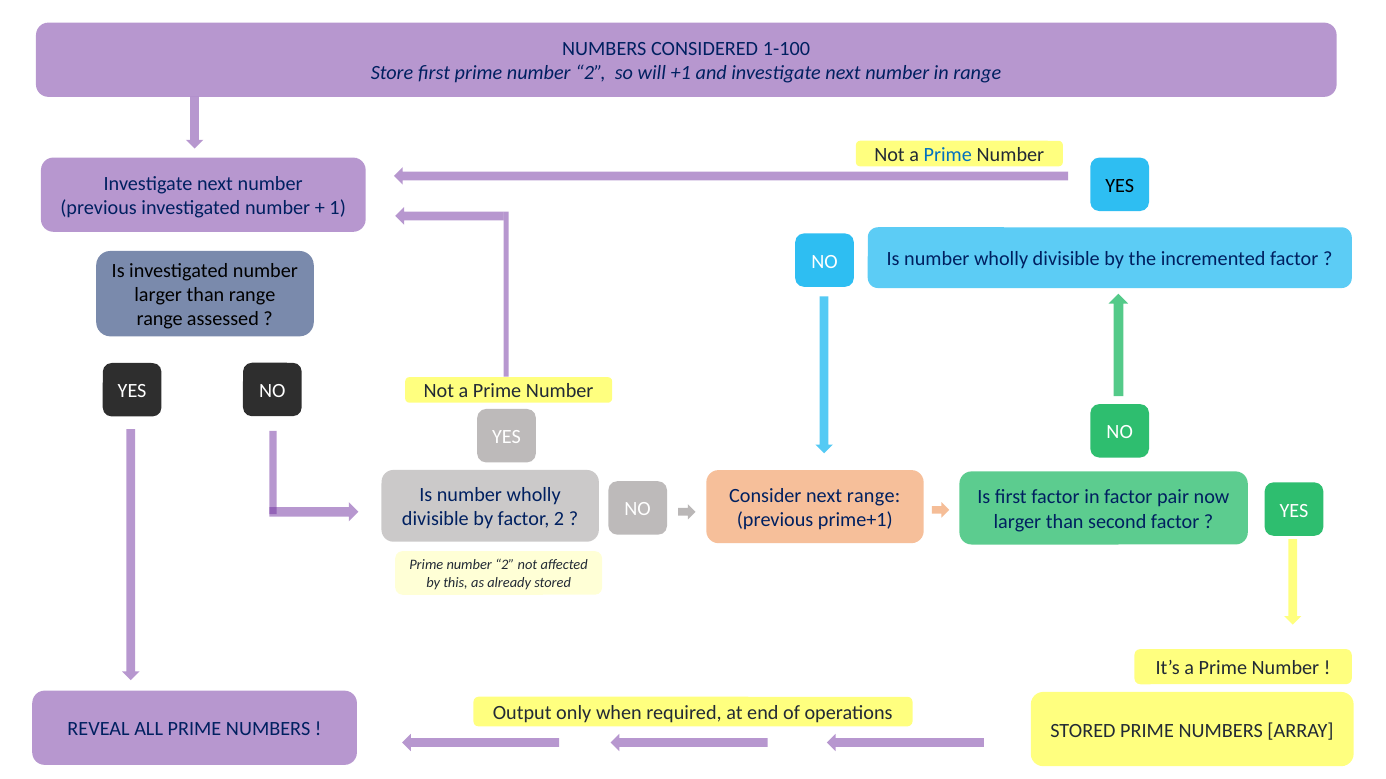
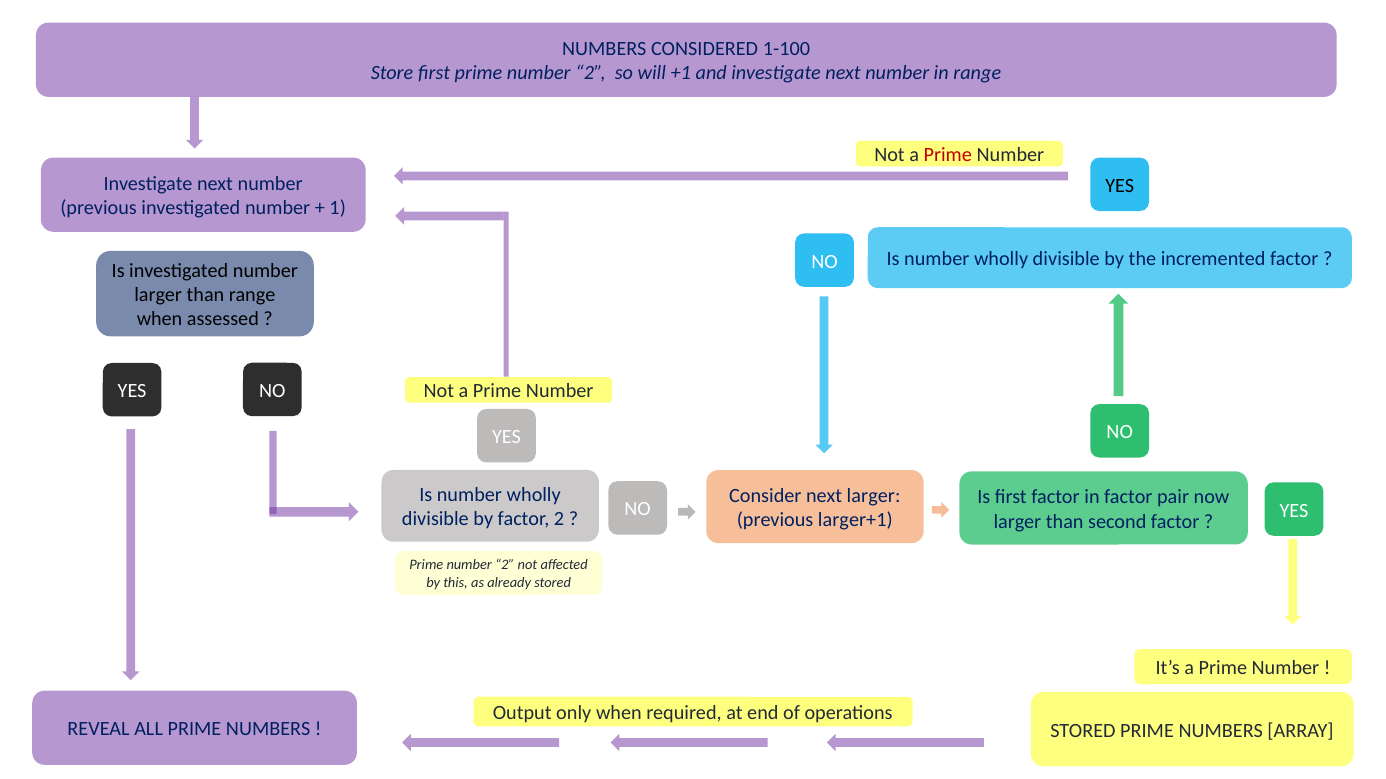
Prime at (948, 155) colour: blue -> red
range at (160, 320): range -> when
next range: range -> larger
prime+1: prime+1 -> larger+1
